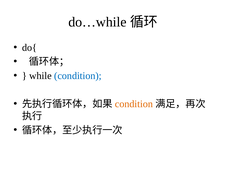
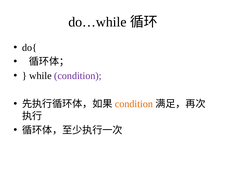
condition at (78, 76) colour: blue -> purple
